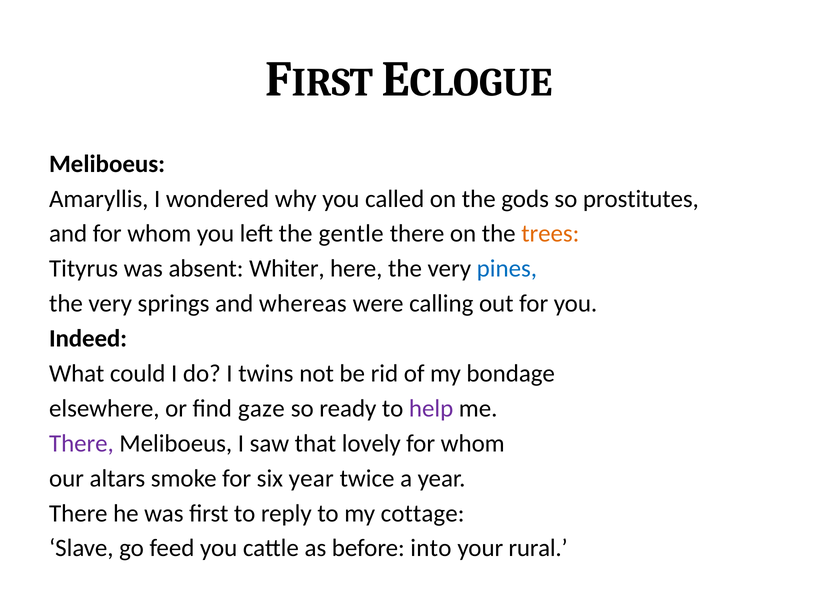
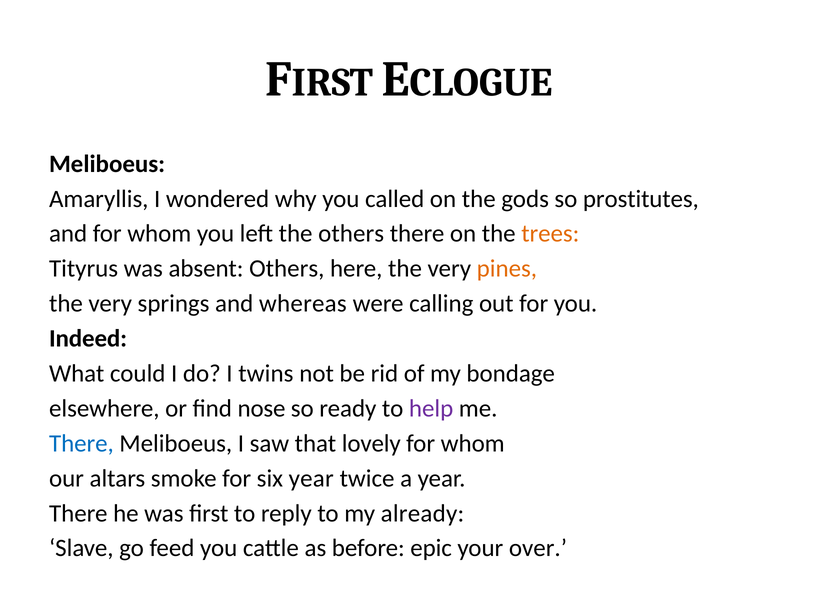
the gentle: gentle -> others
absent Whiter: Whiter -> Others
pines colour: blue -> orange
gaze: gaze -> nose
There at (81, 444) colour: purple -> blue
cottage: cottage -> already
into: into -> epic
rural: rural -> over
